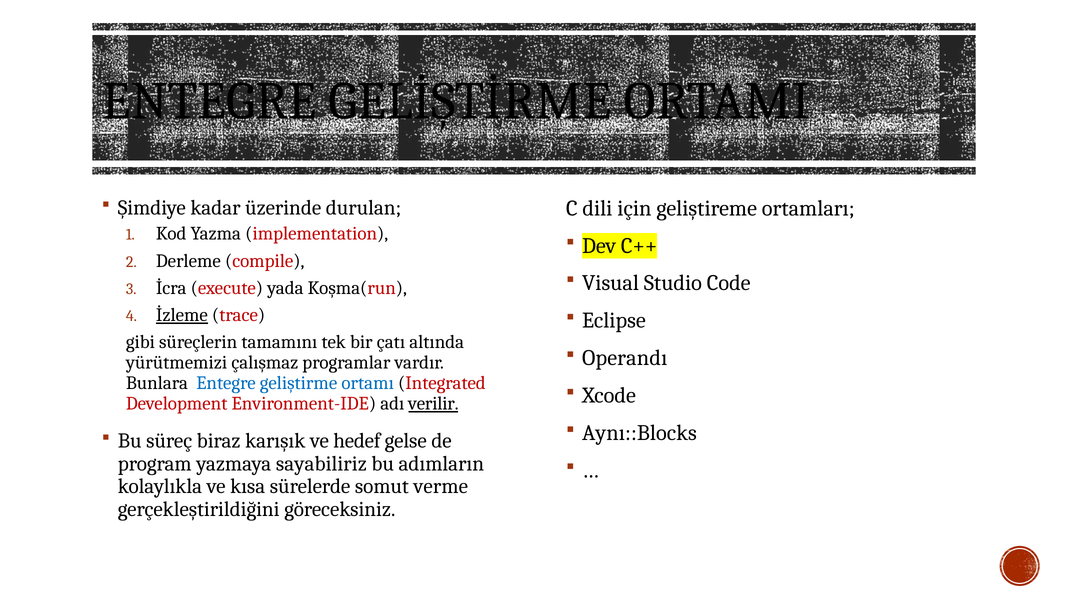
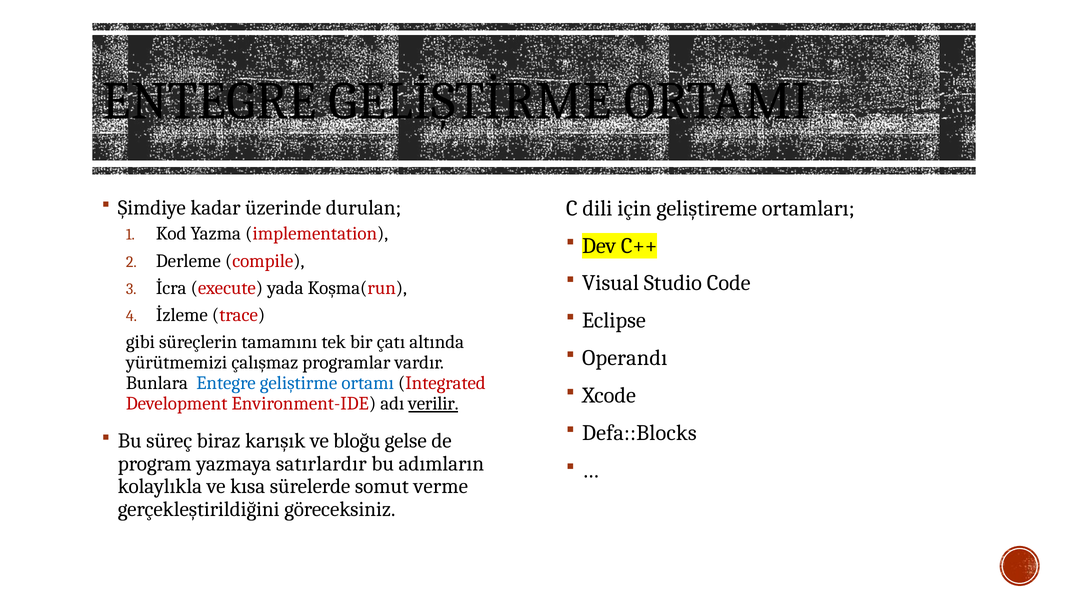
İzleme underline: present -> none
Aynı::Blocks: Aynı::Blocks -> Defa::Blocks
hedef: hedef -> bloğu
sayabiliriz: sayabiliriz -> satırlardır
